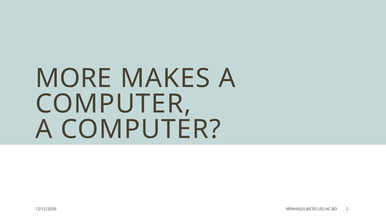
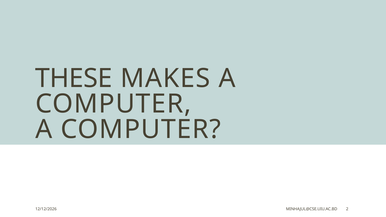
MORE: MORE -> THESE
